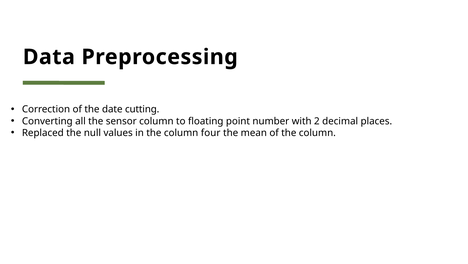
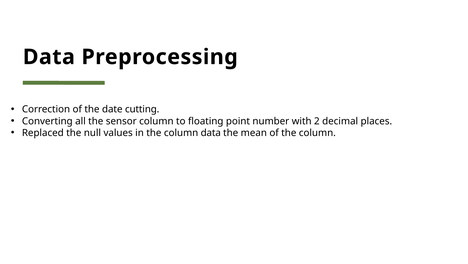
column four: four -> data
